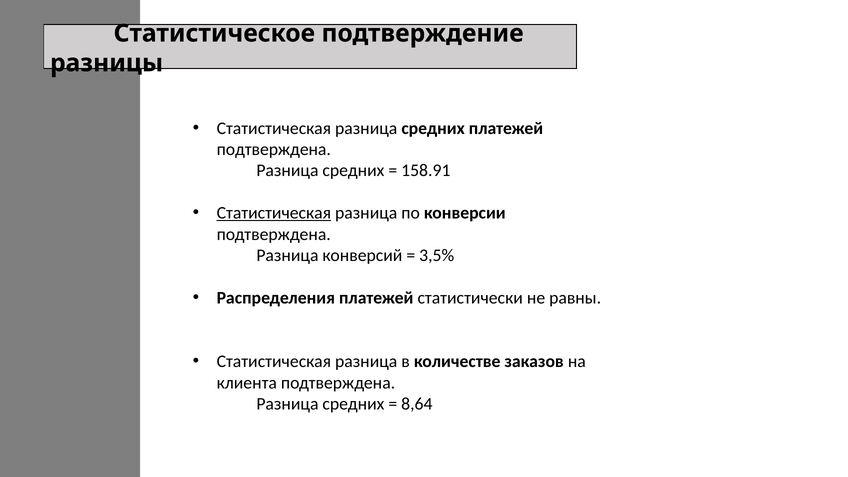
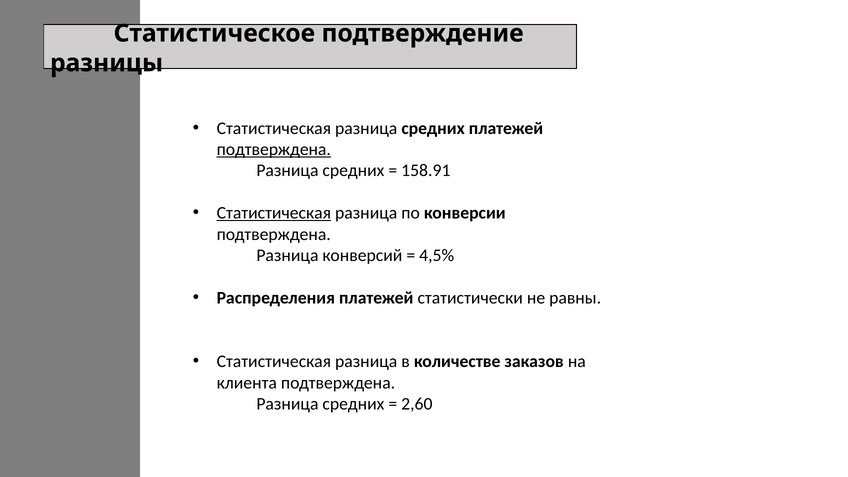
подтверждена at (274, 149) underline: none -> present
3,5%: 3,5% -> 4,5%
8,64: 8,64 -> 2,60
